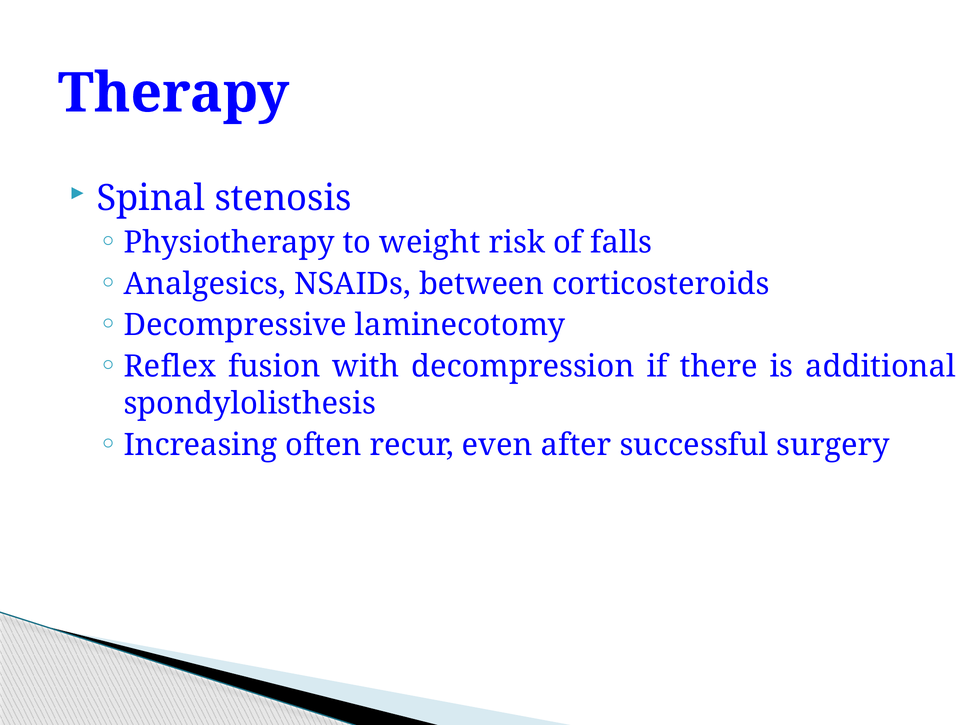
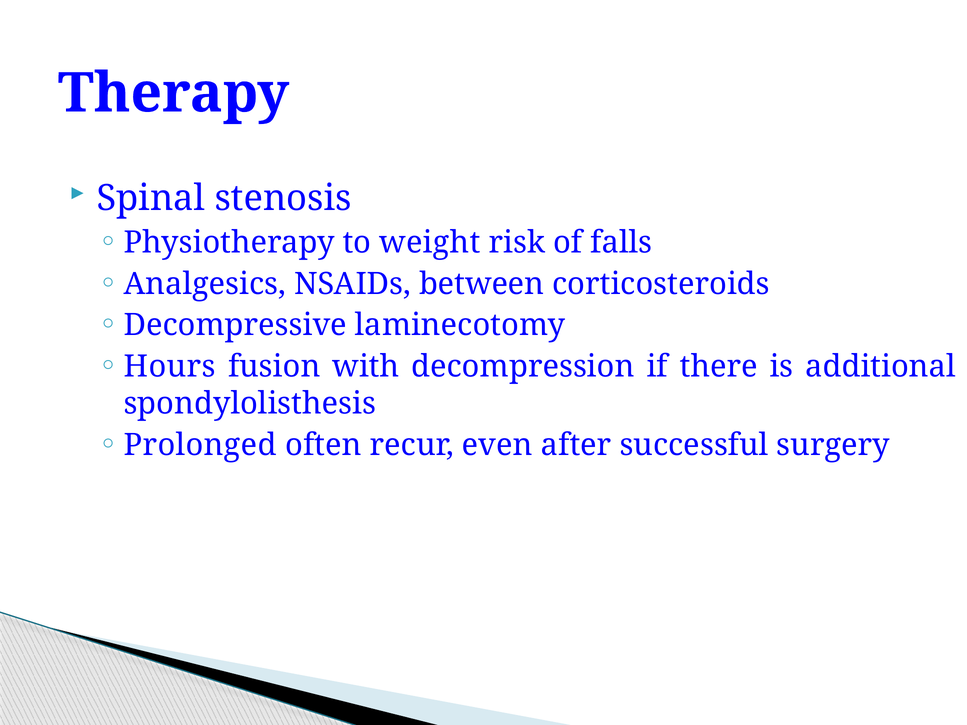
Reflex: Reflex -> Hours
Increasing: Increasing -> Prolonged
